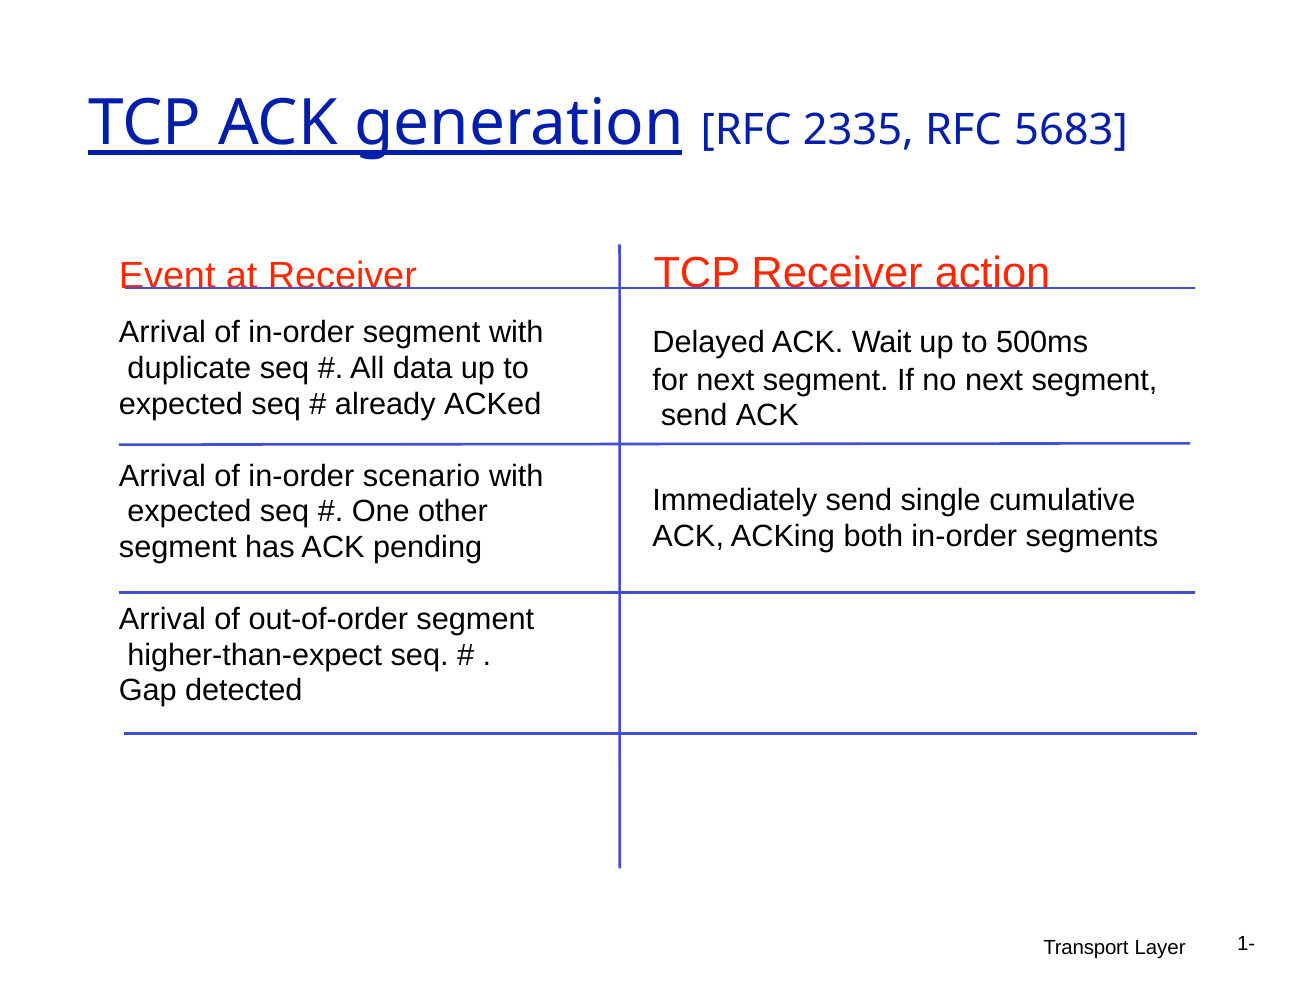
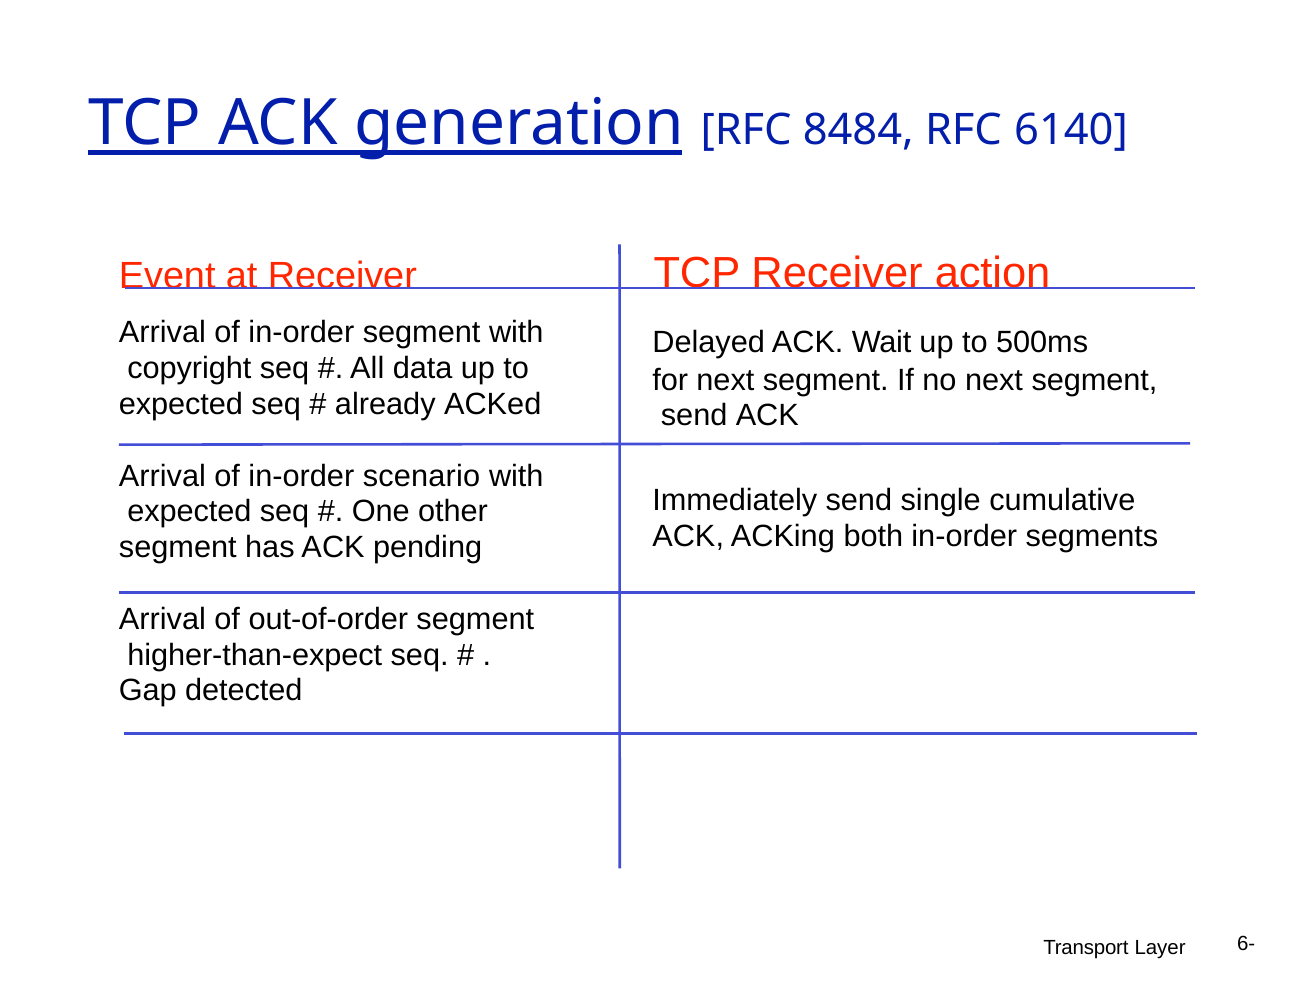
2335: 2335 -> 8484
5683: 5683 -> 6140
duplicate: duplicate -> copyright
1-: 1- -> 6-
